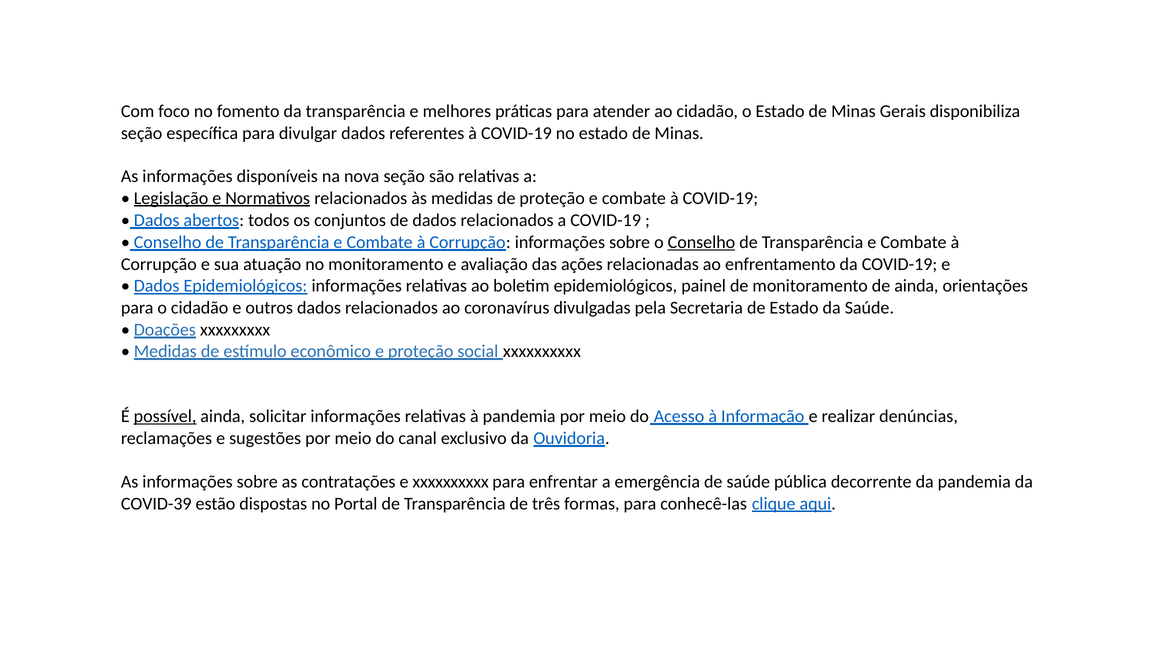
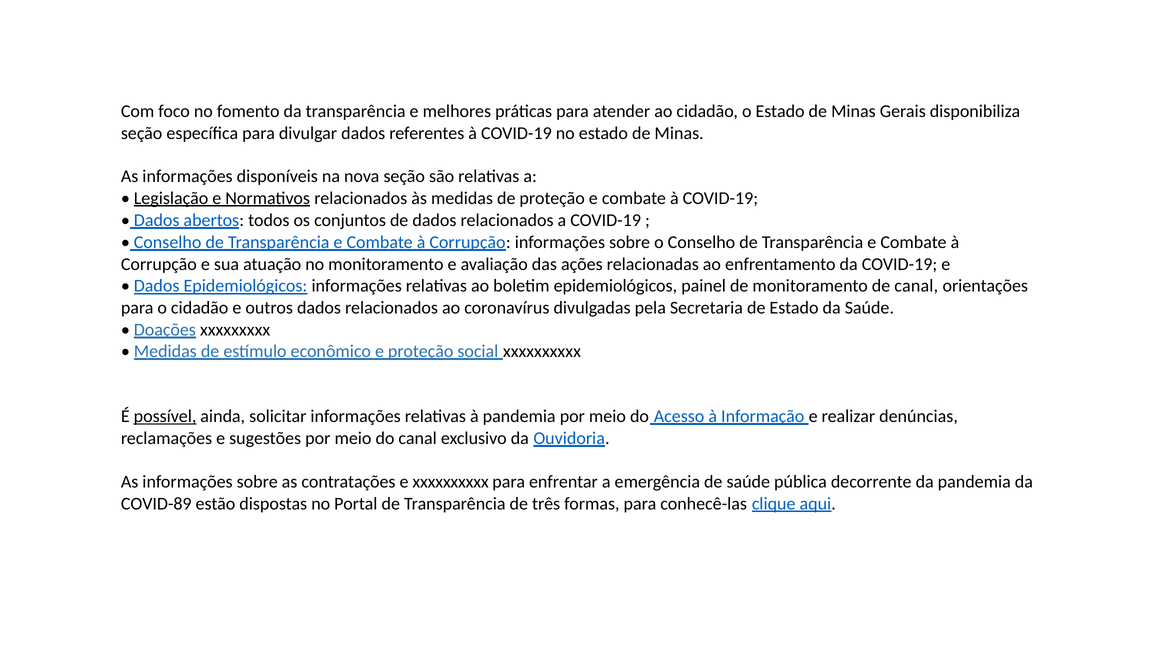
Conselho at (701, 242) underline: present -> none
de ainda: ainda -> canal
COVID-39: COVID-39 -> COVID-89
